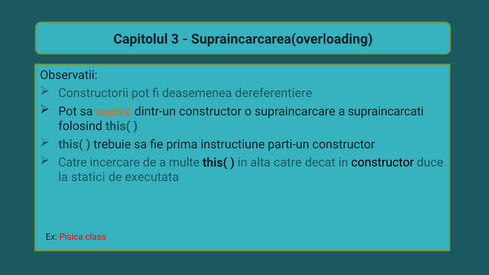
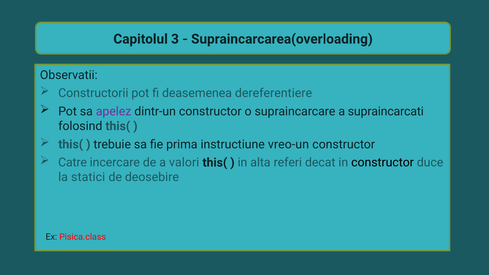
apelez colour: orange -> purple
parti-un: parti-un -> vreo-un
multe: multe -> valori
alta catre: catre -> referi
executata: executata -> deosebire
